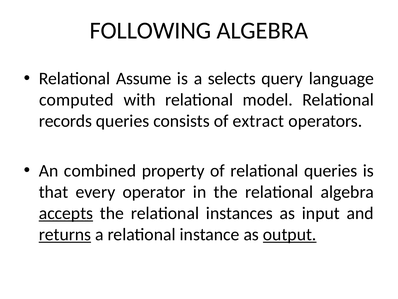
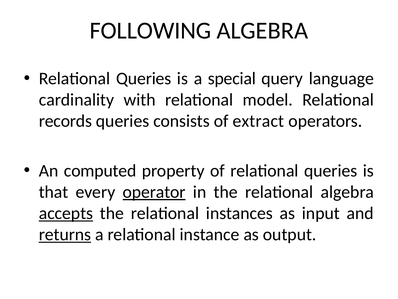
Assume at (144, 78): Assume -> Queries
selects: selects -> special
computed: computed -> cardinality
combined: combined -> computed
operator underline: none -> present
output underline: present -> none
